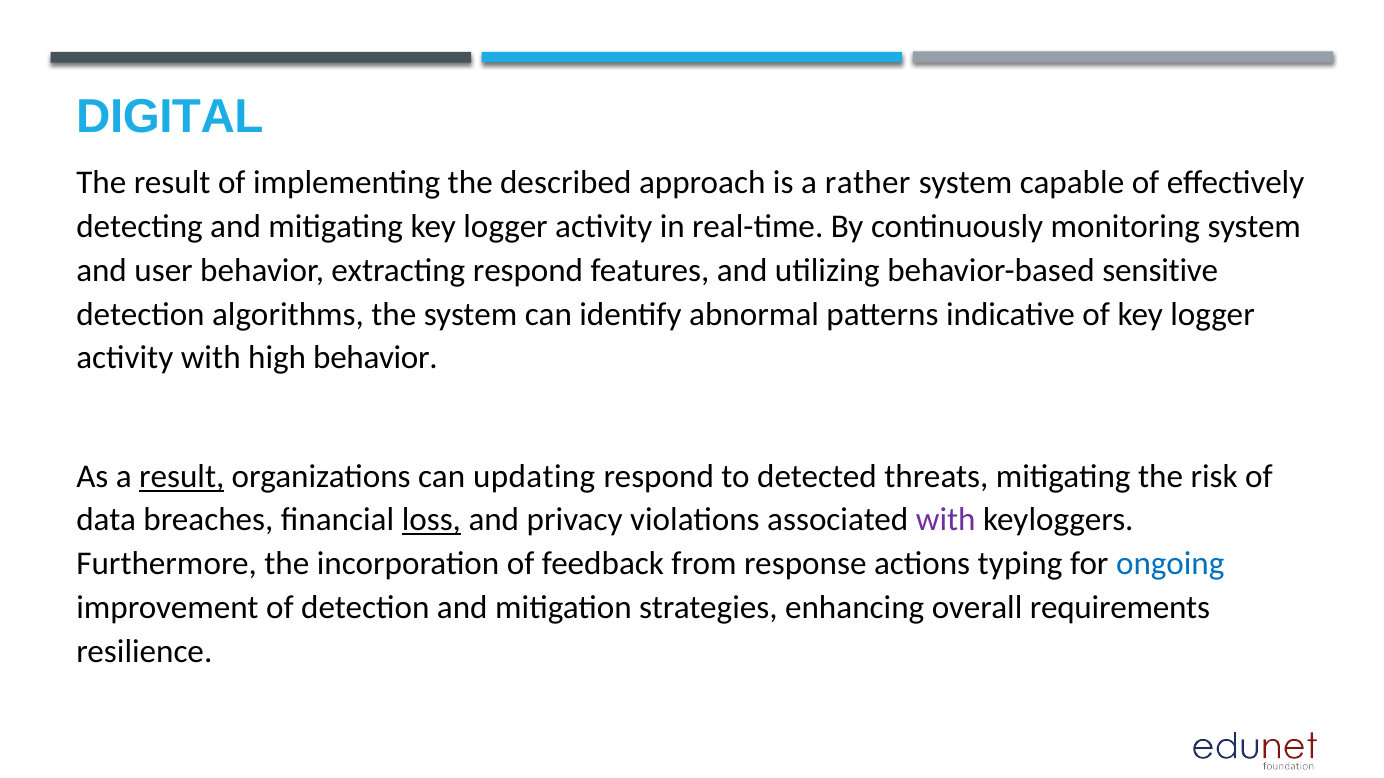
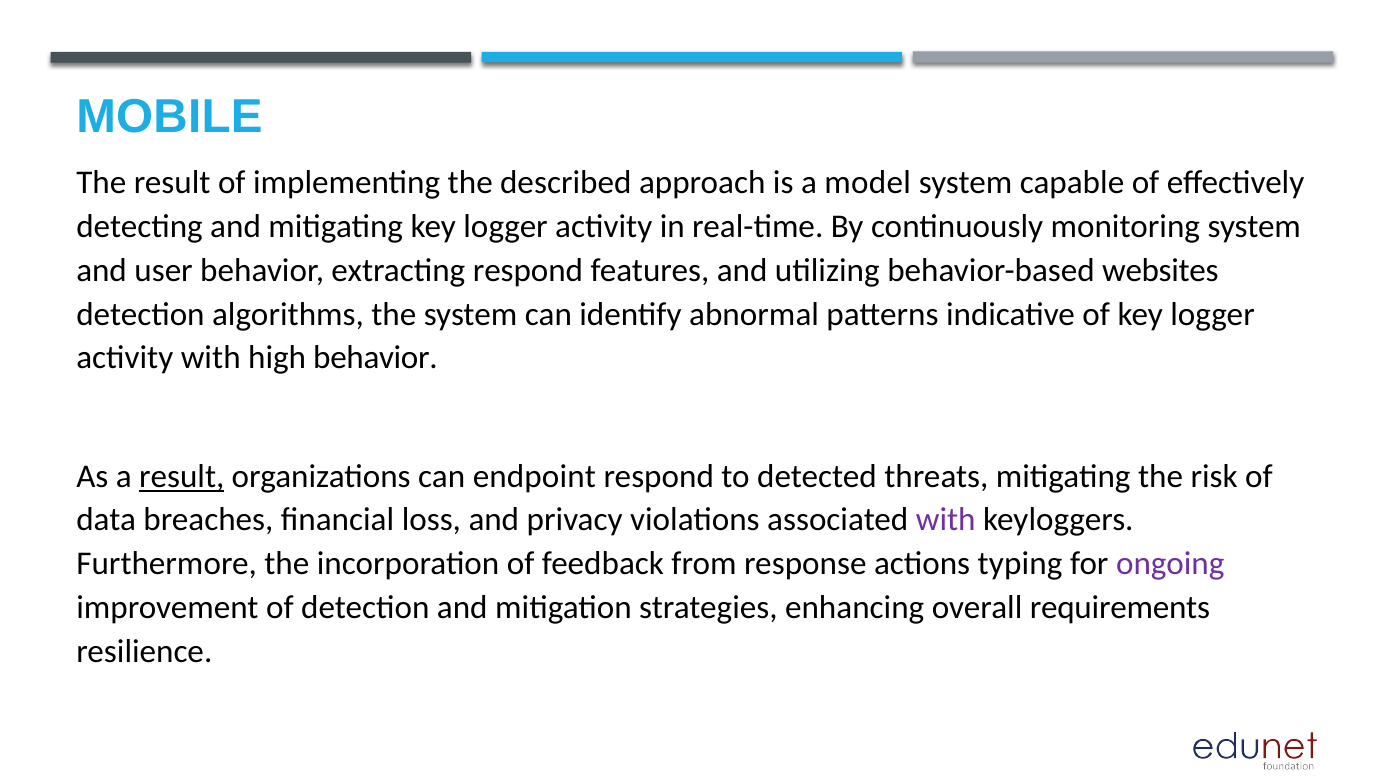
DIGITAL: DIGITAL -> MOBILE
rather: rather -> model
sensitive: sensitive -> websites
updating: updating -> endpoint
loss underline: present -> none
ongoing colour: blue -> purple
